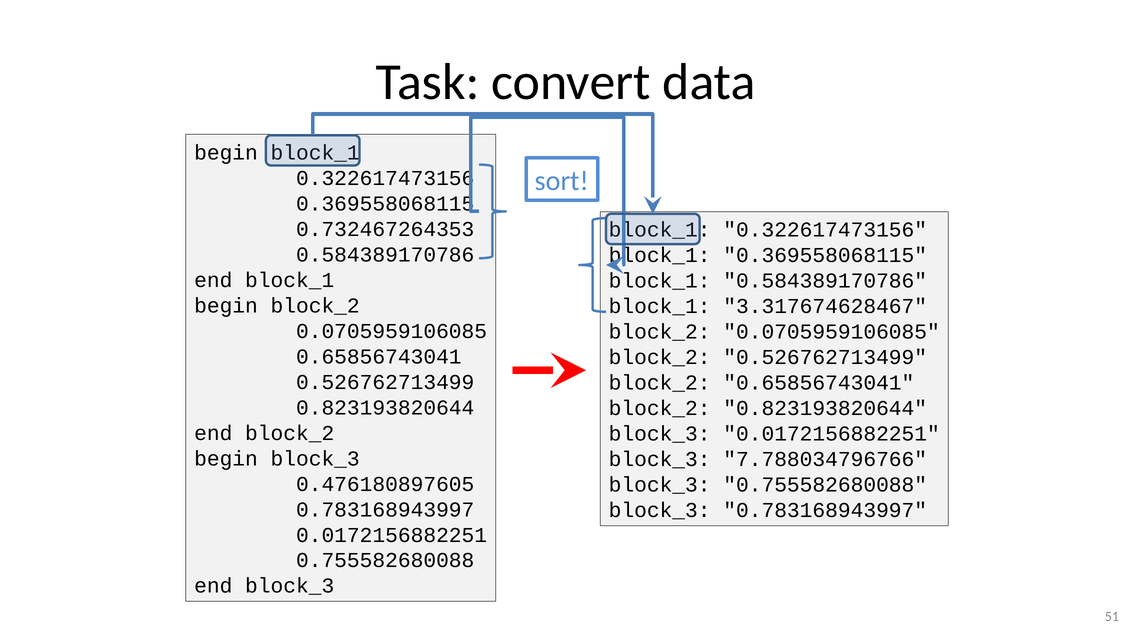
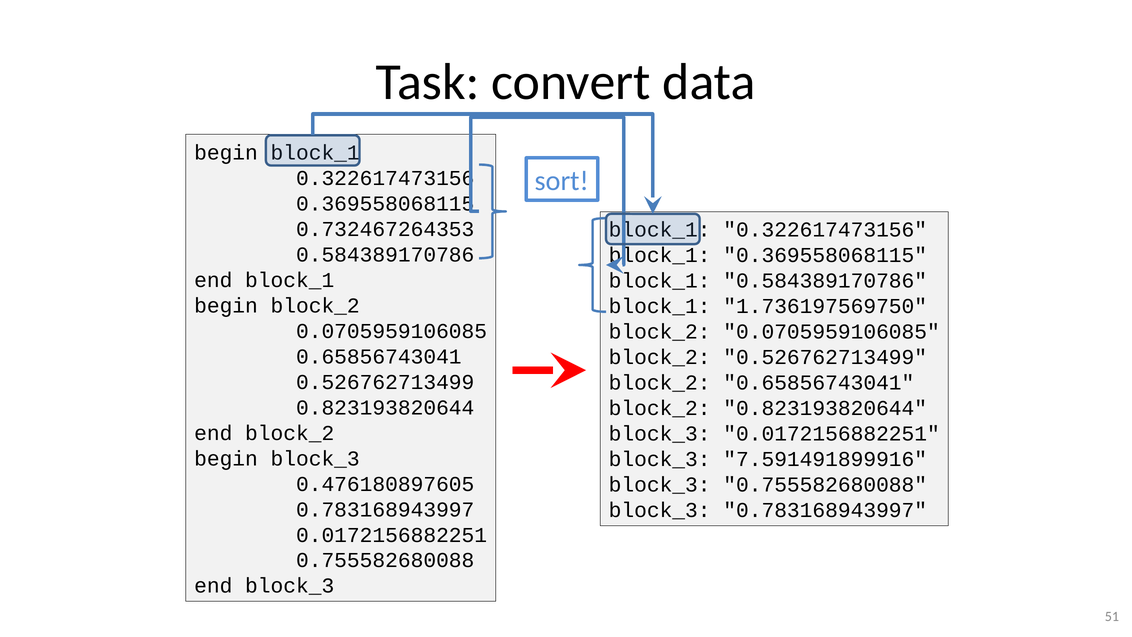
3.317674628467: 3.317674628467 -> 1.736197569750
7.788034796766: 7.788034796766 -> 7.591491899916
